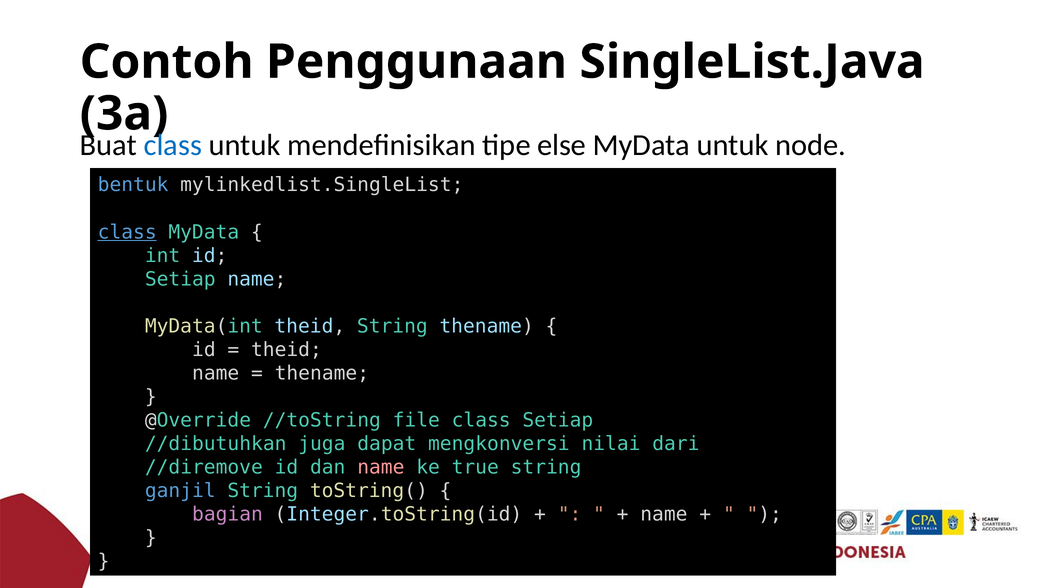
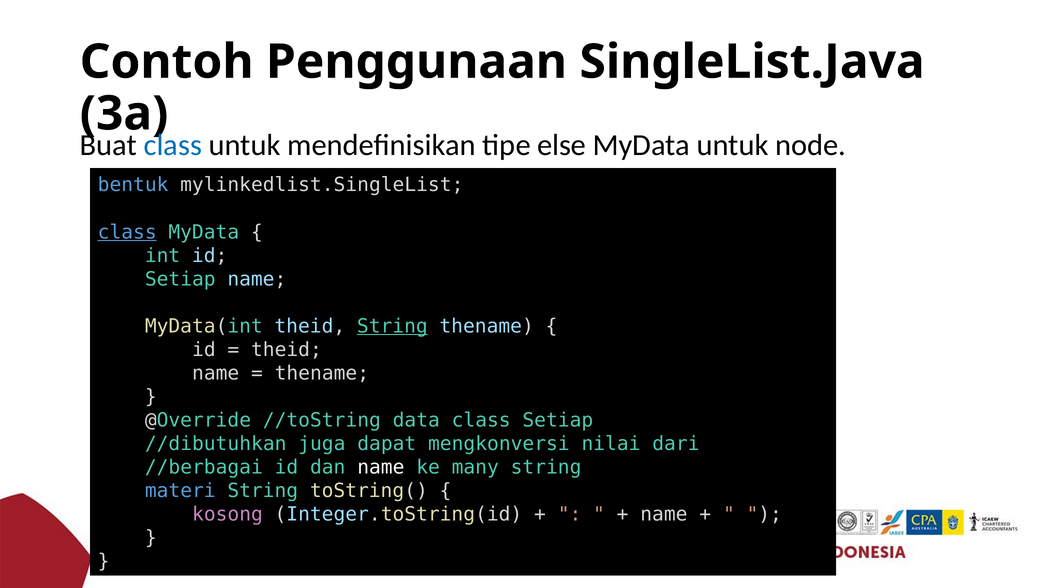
String at (392, 326) underline: none -> present
file: file -> data
//diremove: //diremove -> //berbagai
name at (381, 468) colour: pink -> white
true: true -> many
ganjil: ganjil -> materi
bagian: bagian -> kosong
